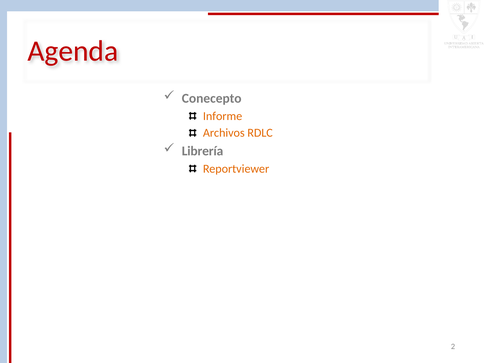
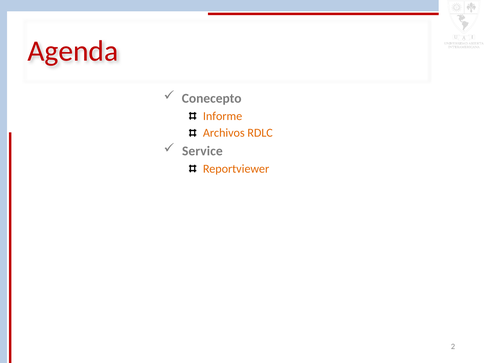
Librería: Librería -> Service
